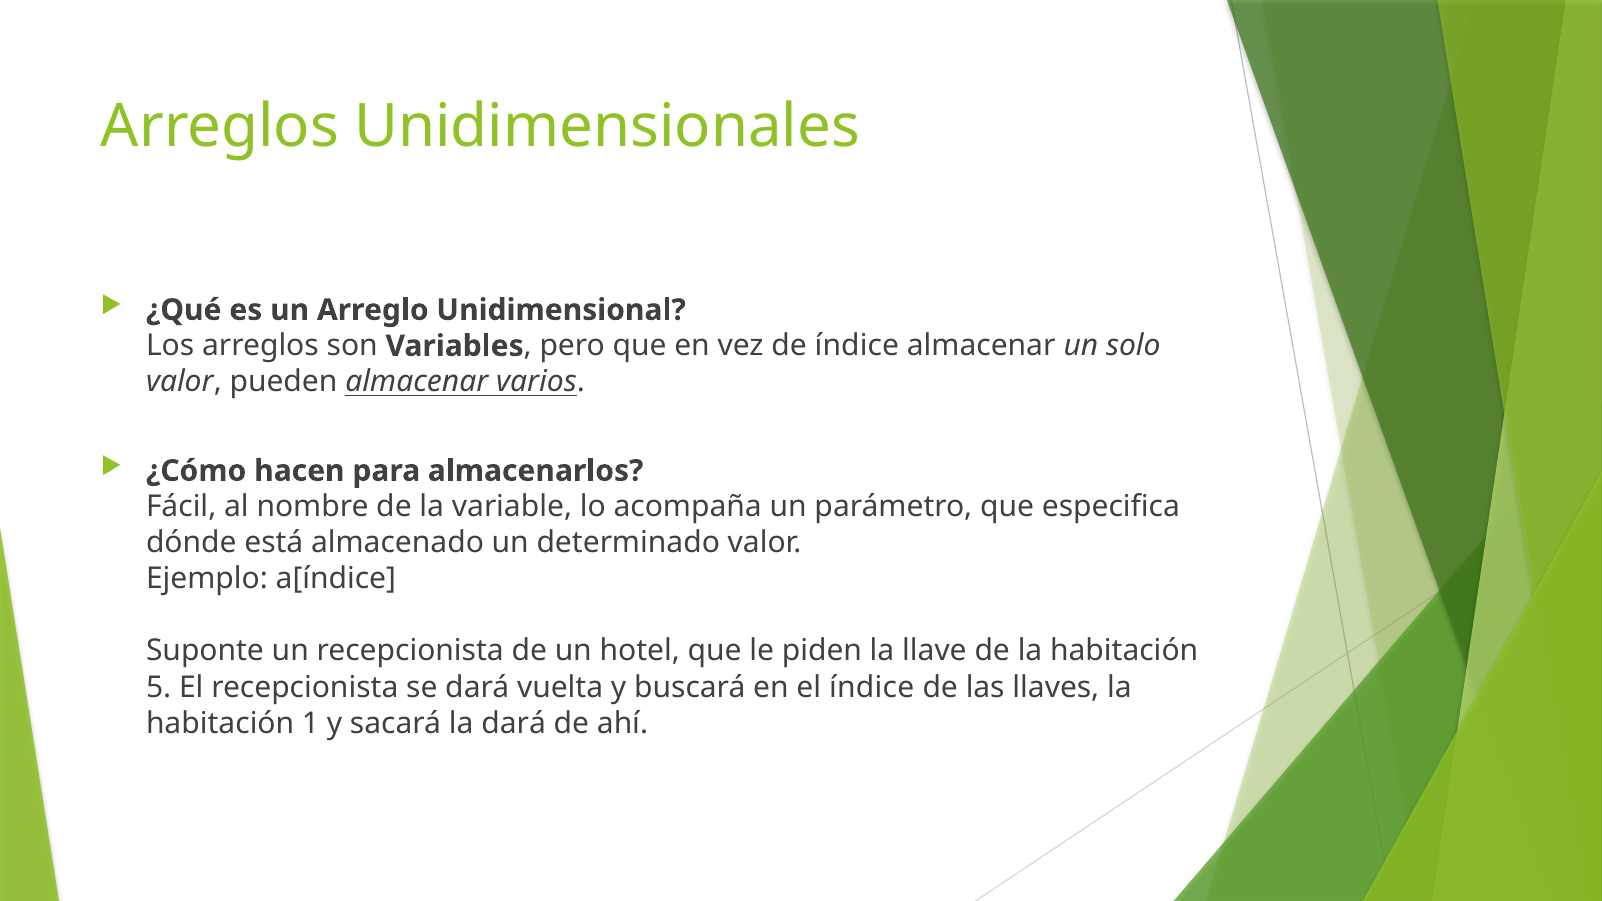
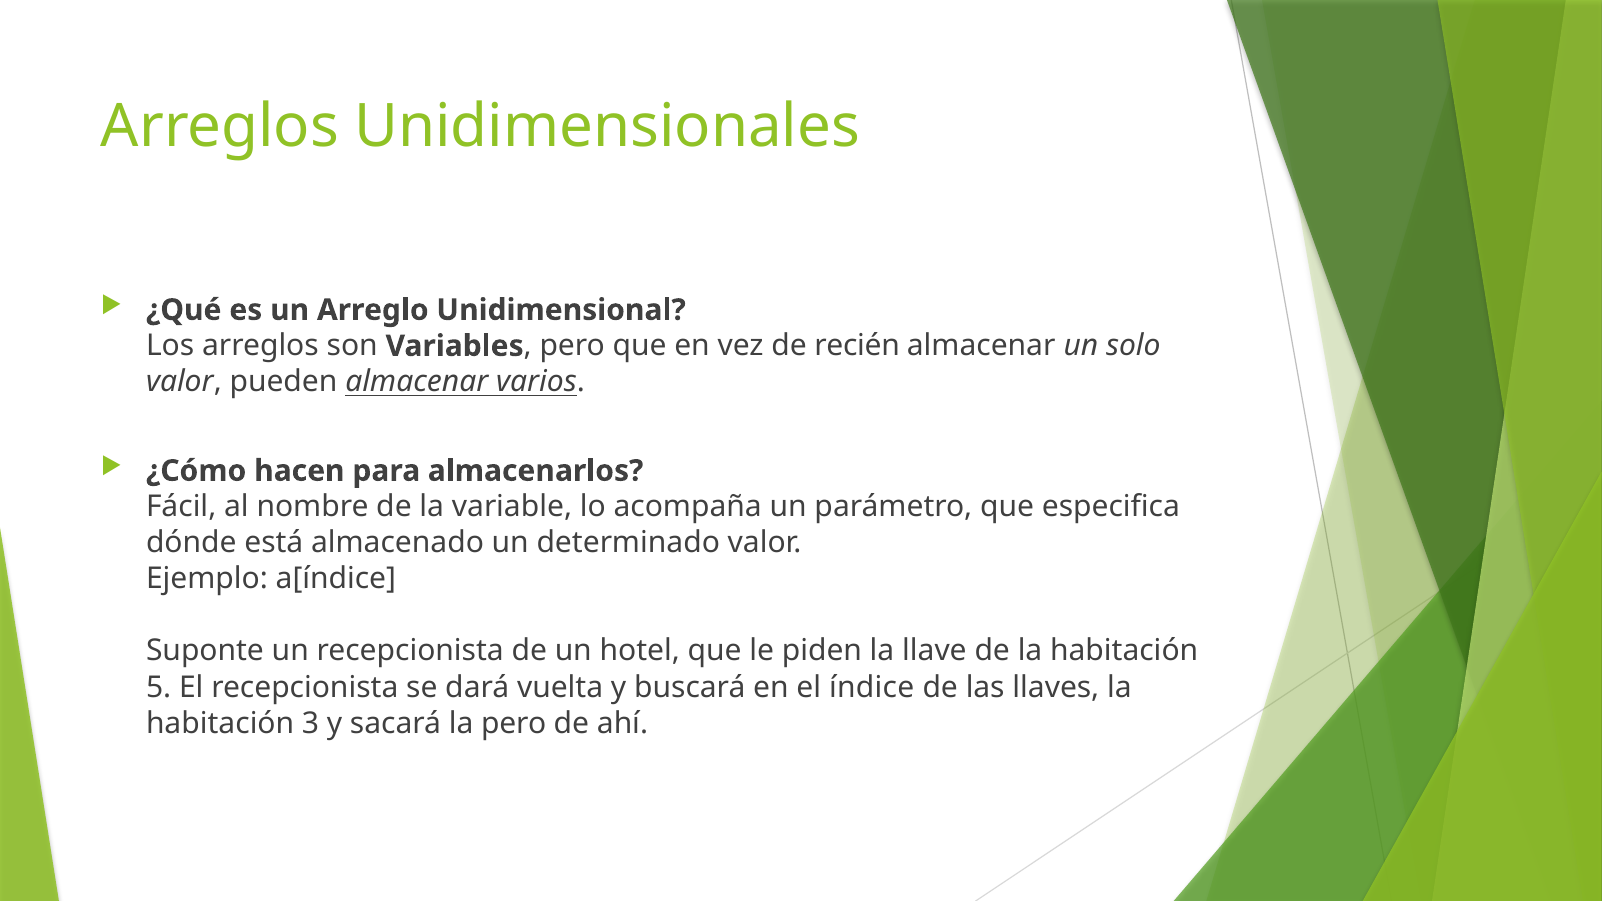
de índice: índice -> recién
1: 1 -> 3
la dará: dará -> pero
